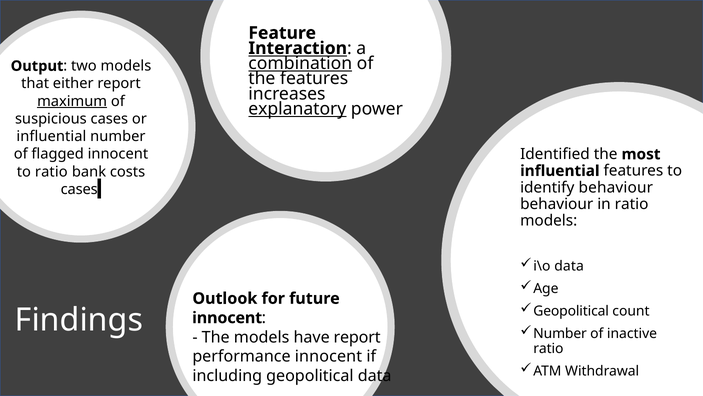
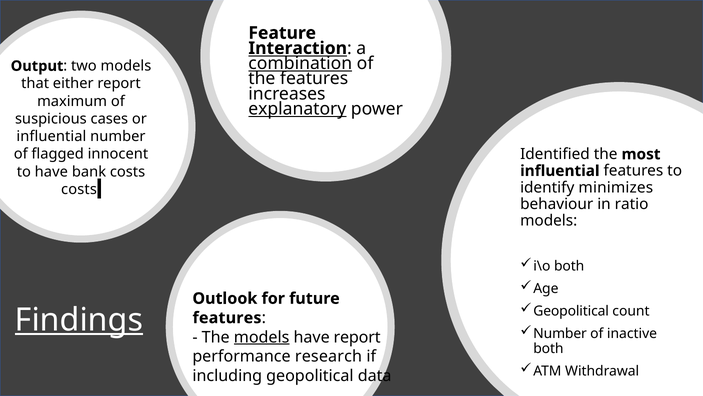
maximum underline: present -> none
to ratio: ratio -> have
identify behaviour: behaviour -> minimizes
cases at (79, 189): cases -> costs
i\o data: data -> both
Findings underline: none -> present
innocent at (227, 317): innocent -> features
models at (262, 337) underline: none -> present
ratio at (548, 348): ratio -> both
performance innocent: innocent -> research
